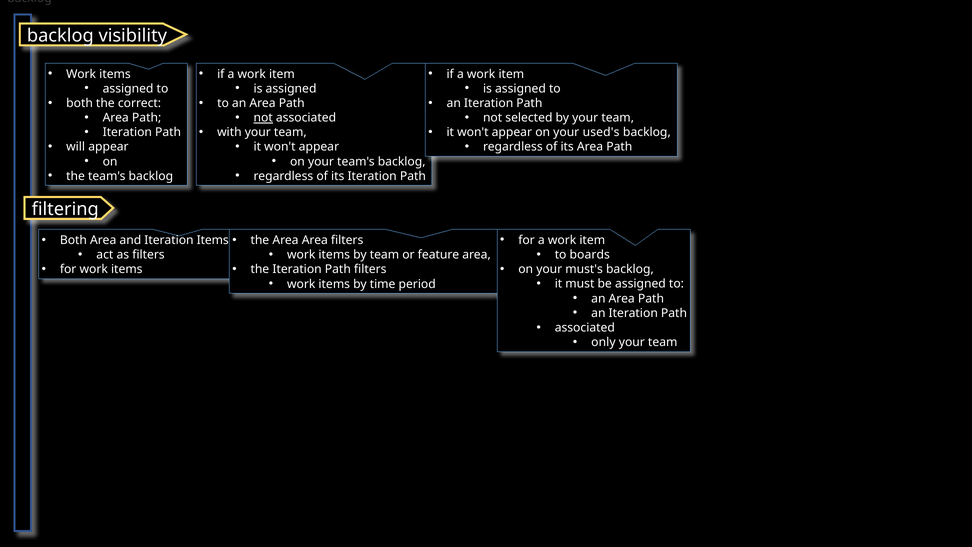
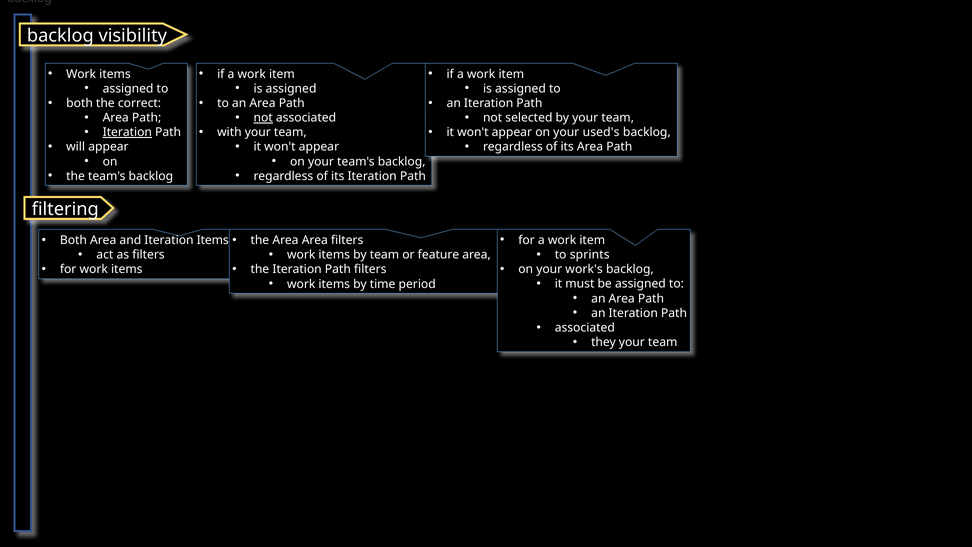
Iteration at (127, 132) underline: none -> present
boards: boards -> sprints
must's: must's -> work's
only: only -> they
